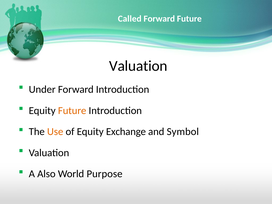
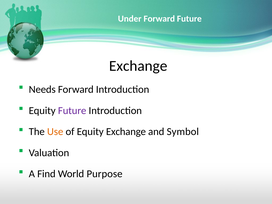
Called: Called -> Under
Valuation at (138, 66): Valuation -> Exchange
Under: Under -> Needs
Future at (72, 111) colour: orange -> purple
Also: Also -> Find
